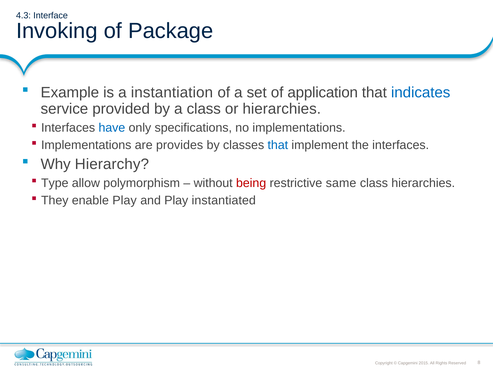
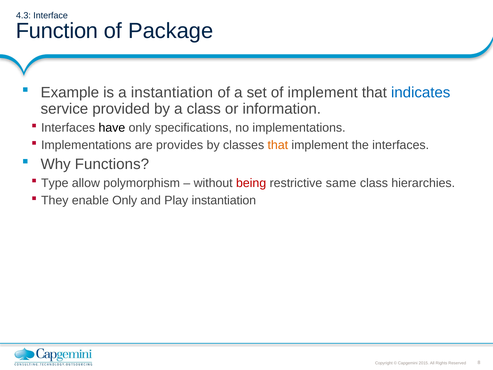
Invoking: Invoking -> Function
of application: application -> implement
or hierarchies: hierarchies -> information
have colour: blue -> black
that at (278, 145) colour: blue -> orange
Hierarchy: Hierarchy -> Functions
enable Play: Play -> Only
Play instantiated: instantiated -> instantiation
